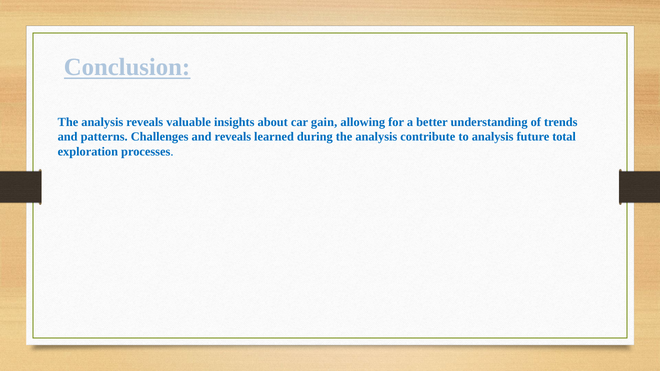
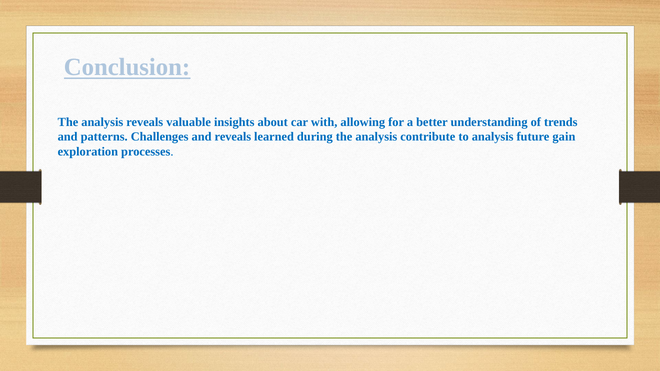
gain: gain -> with
total: total -> gain
